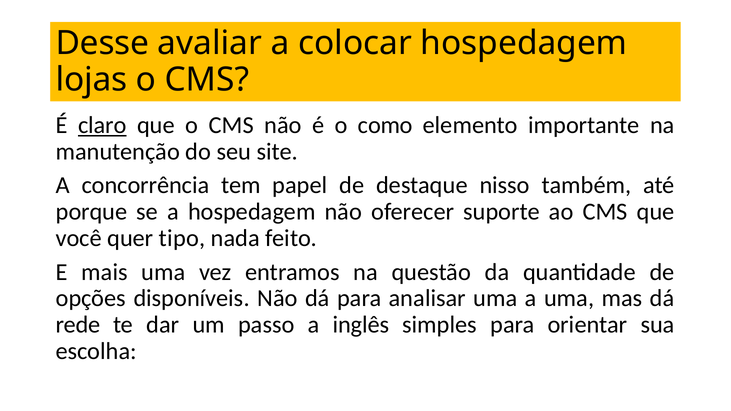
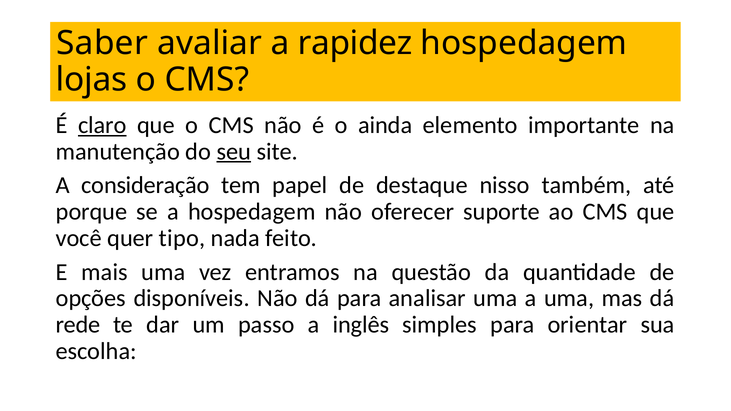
Desse: Desse -> Saber
colocar: colocar -> rapidez
como: como -> ainda
seu underline: none -> present
concorrência: concorrência -> consideração
